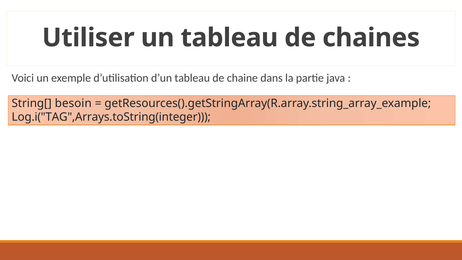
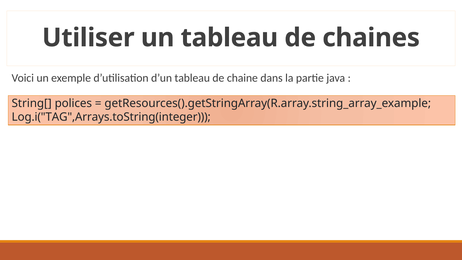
besoin: besoin -> polices
